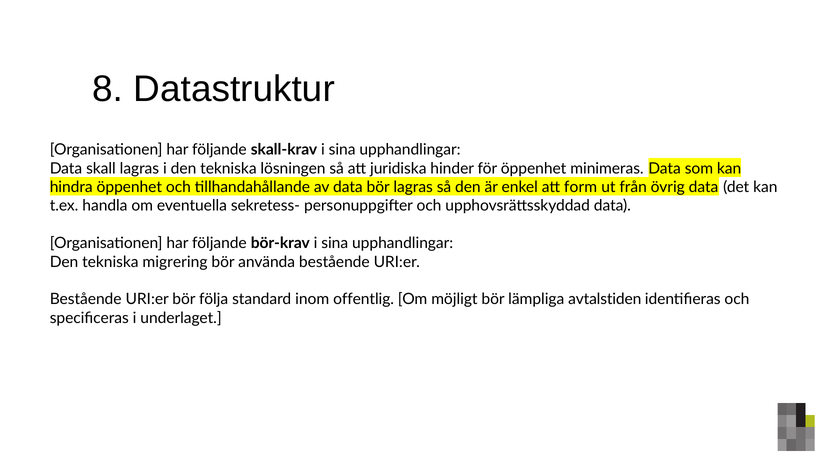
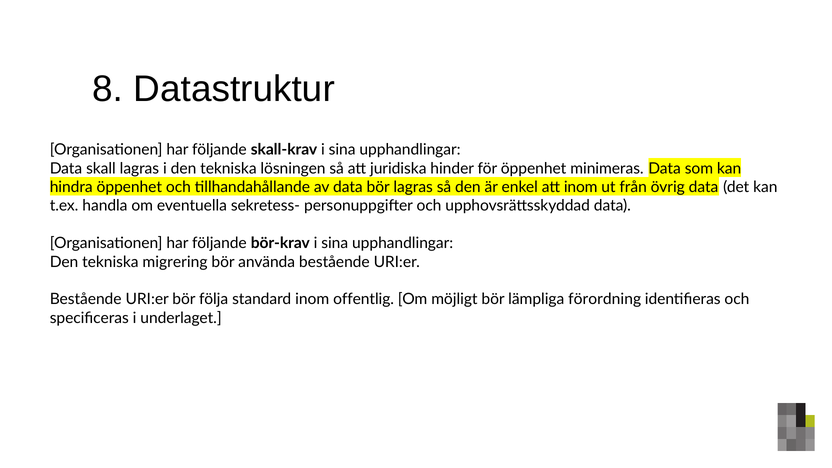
att form: form -> inom
avtalstiden: avtalstiden -> förordning
